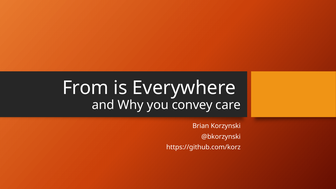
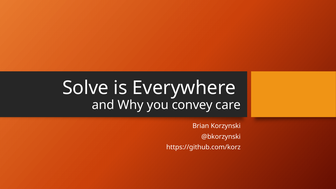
From: From -> Solve
